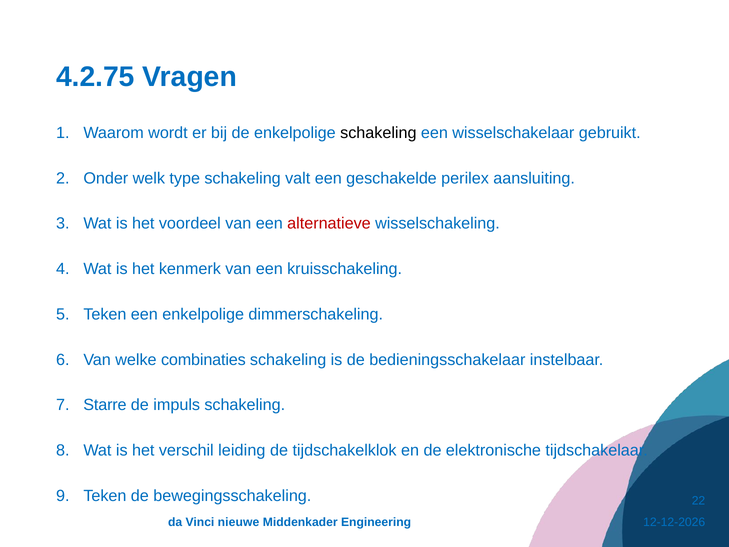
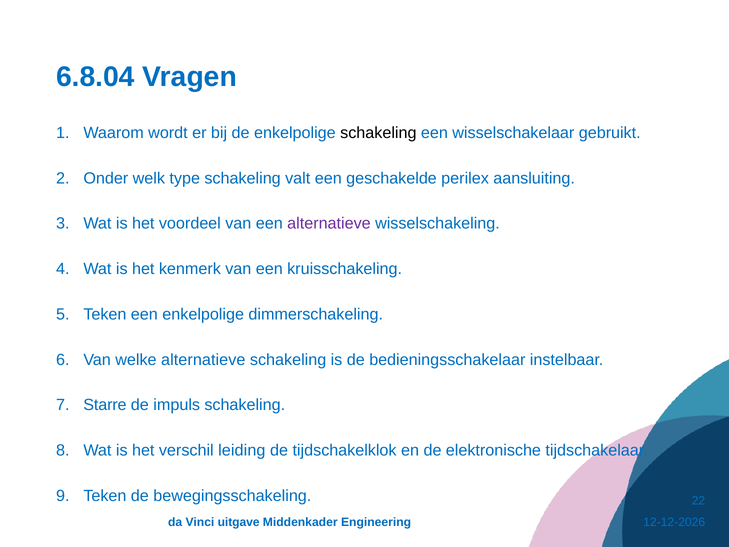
4.2.75: 4.2.75 -> 6.8.04
alternatieve at (329, 224) colour: red -> purple
welke combinaties: combinaties -> alternatieve
nieuwe: nieuwe -> uitgave
